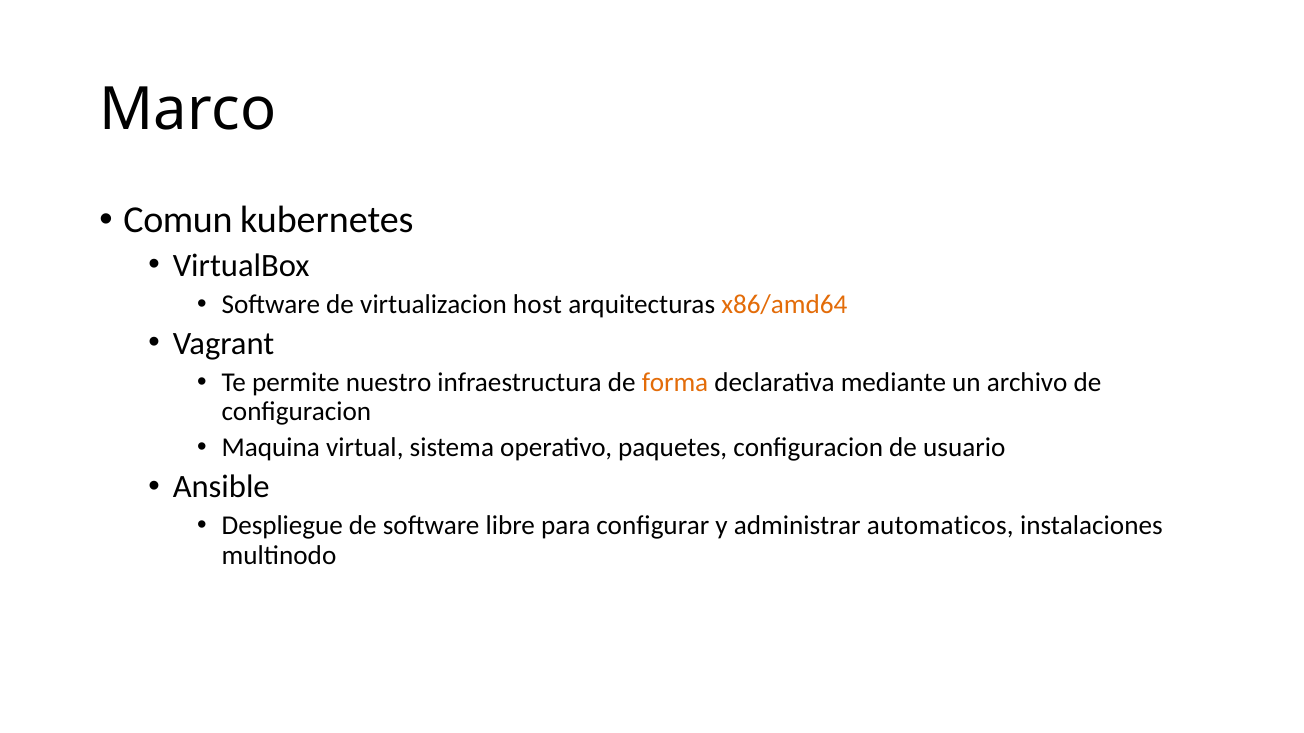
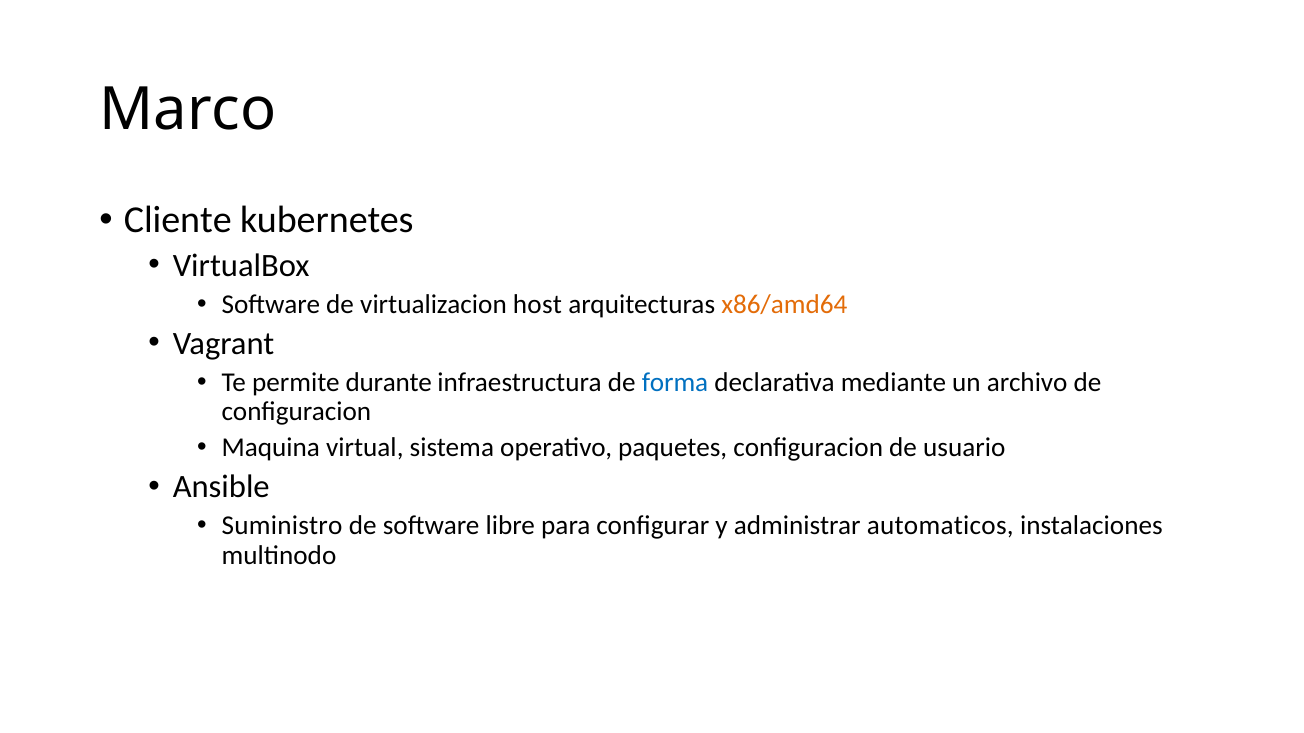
Comun: Comun -> Cliente
nuestro: nuestro -> durante
forma colour: orange -> blue
Despliegue: Despliegue -> Suministro
